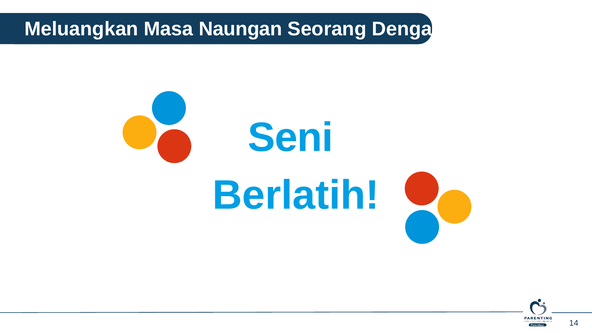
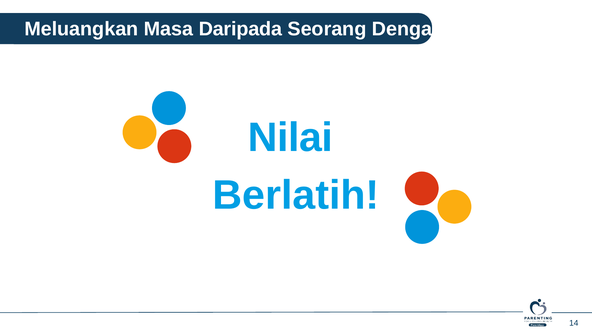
Naungan: Naungan -> Daripada
Seni: Seni -> Nilai
